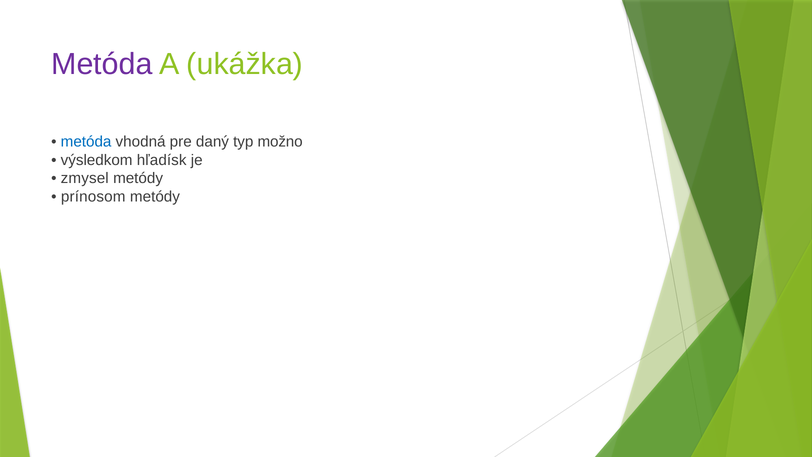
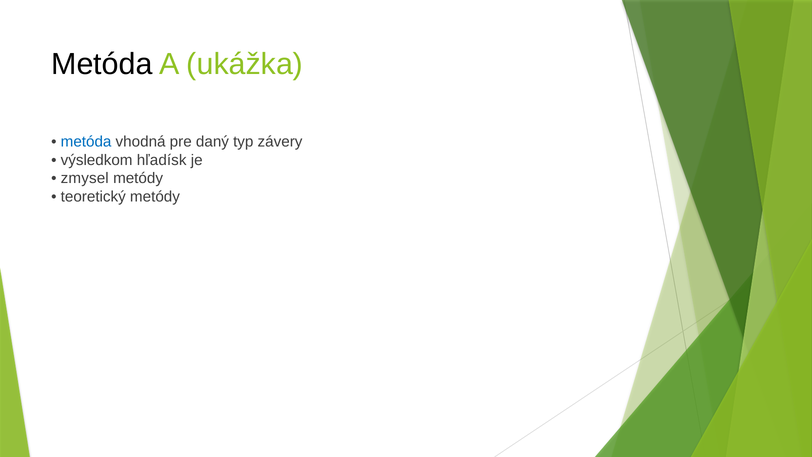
Metóda at (102, 64) colour: purple -> black
možno: možno -> závery
prínosom: prínosom -> teoretický
